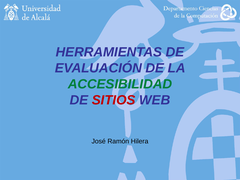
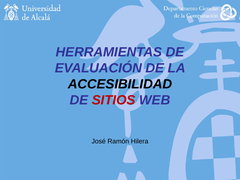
ACCESIBILIDAD colour: green -> black
